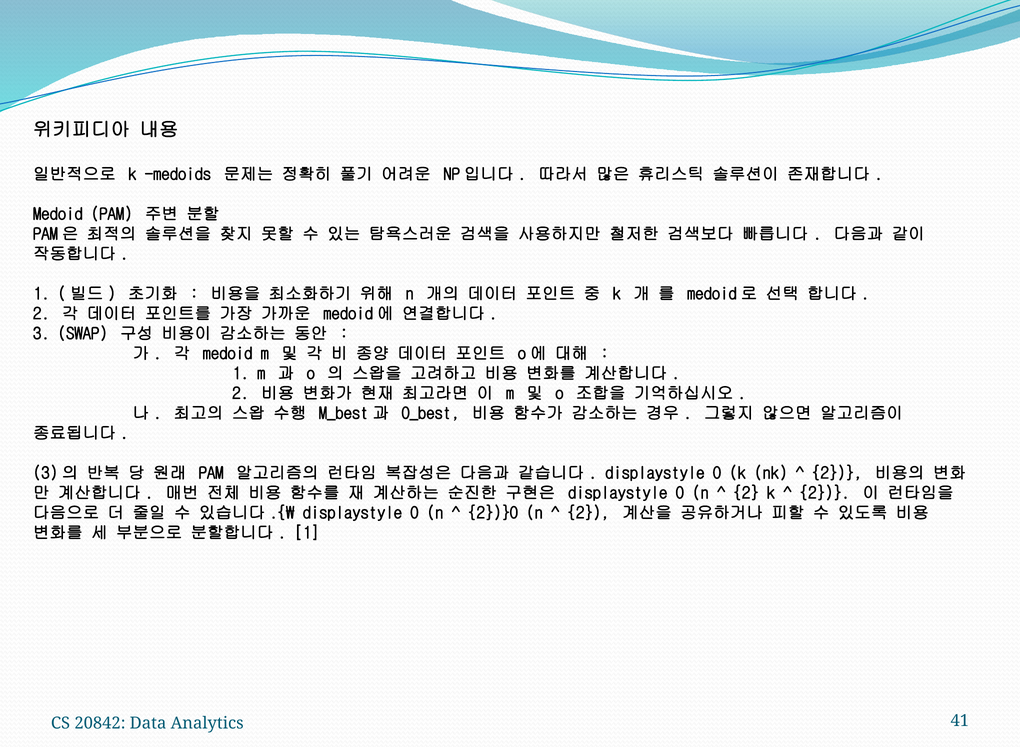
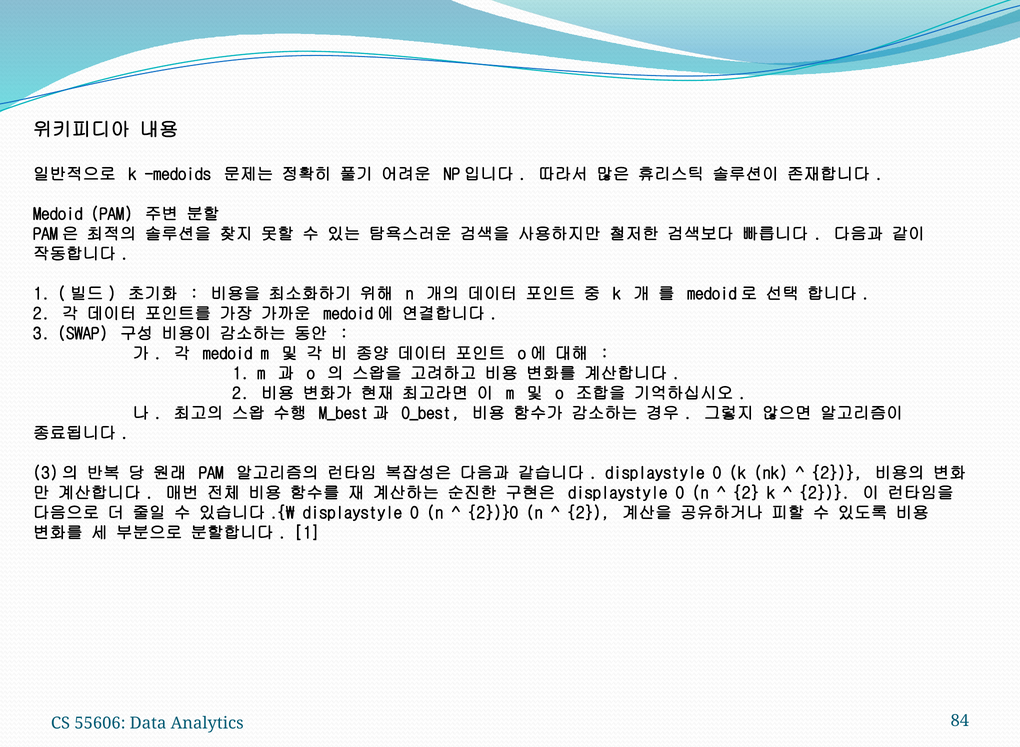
20842: 20842 -> 55606
41: 41 -> 84
